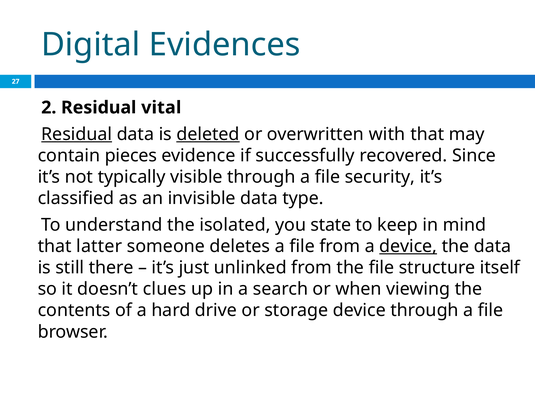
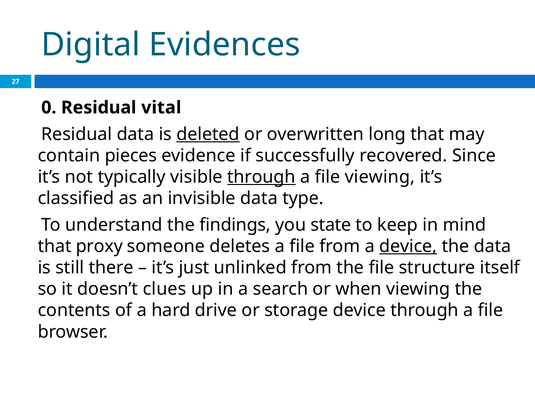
2: 2 -> 0
Residual at (77, 134) underline: present -> none
with: with -> long
through at (261, 177) underline: none -> present
file security: security -> viewing
isolated: isolated -> findings
latter: latter -> proxy
